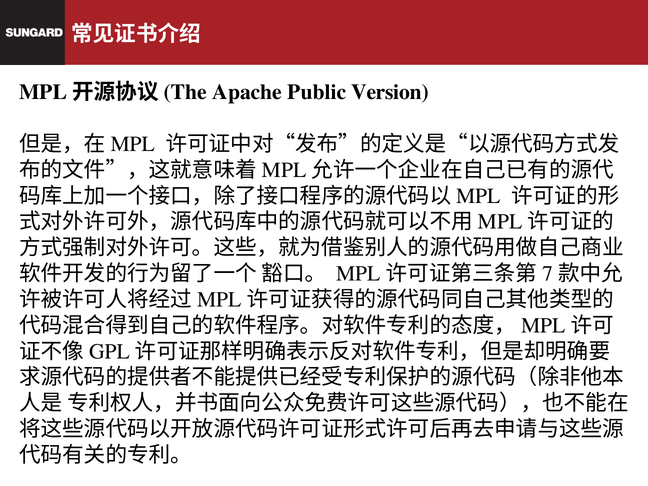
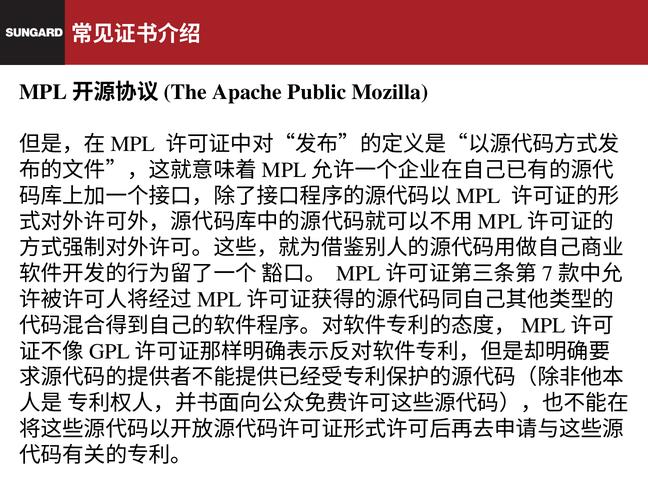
Version: Version -> Mozilla
